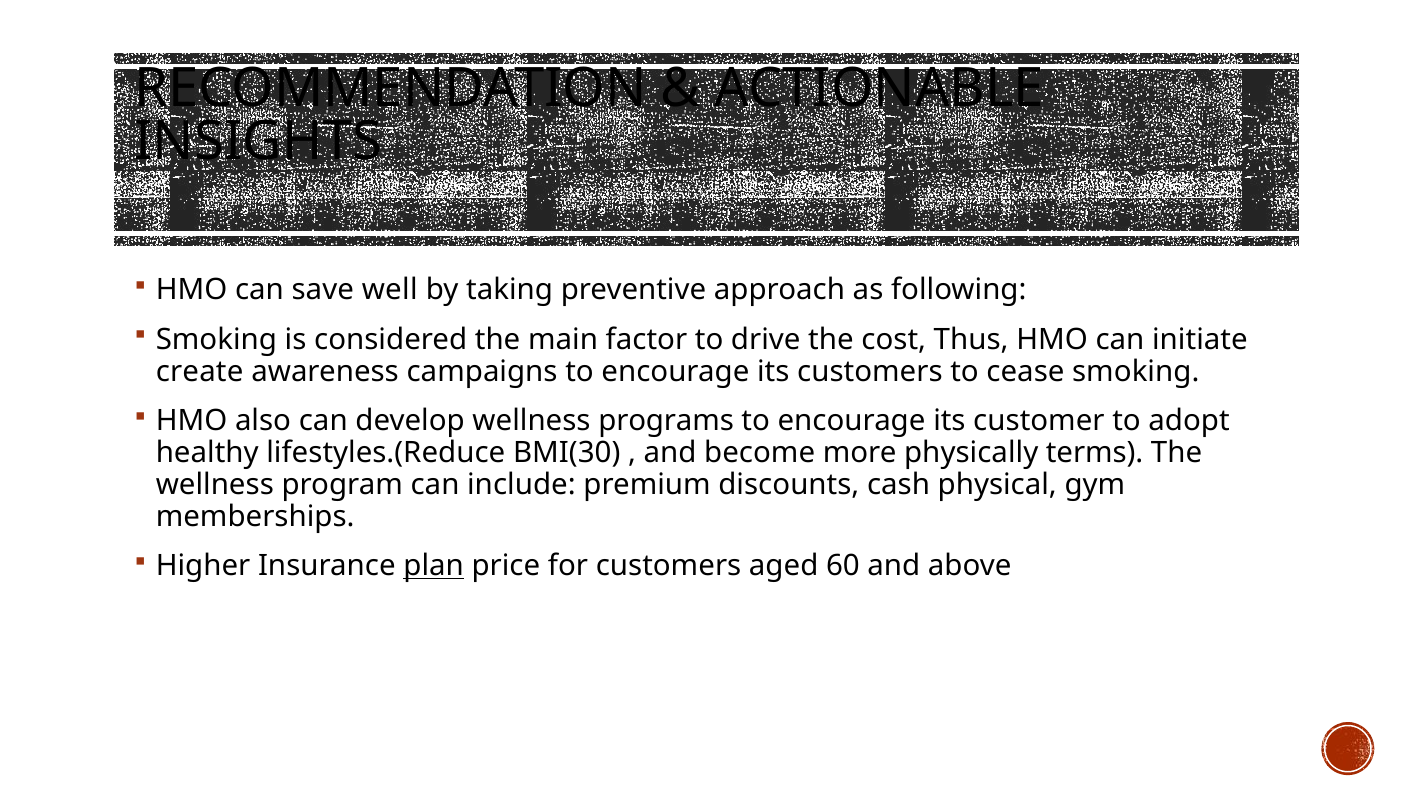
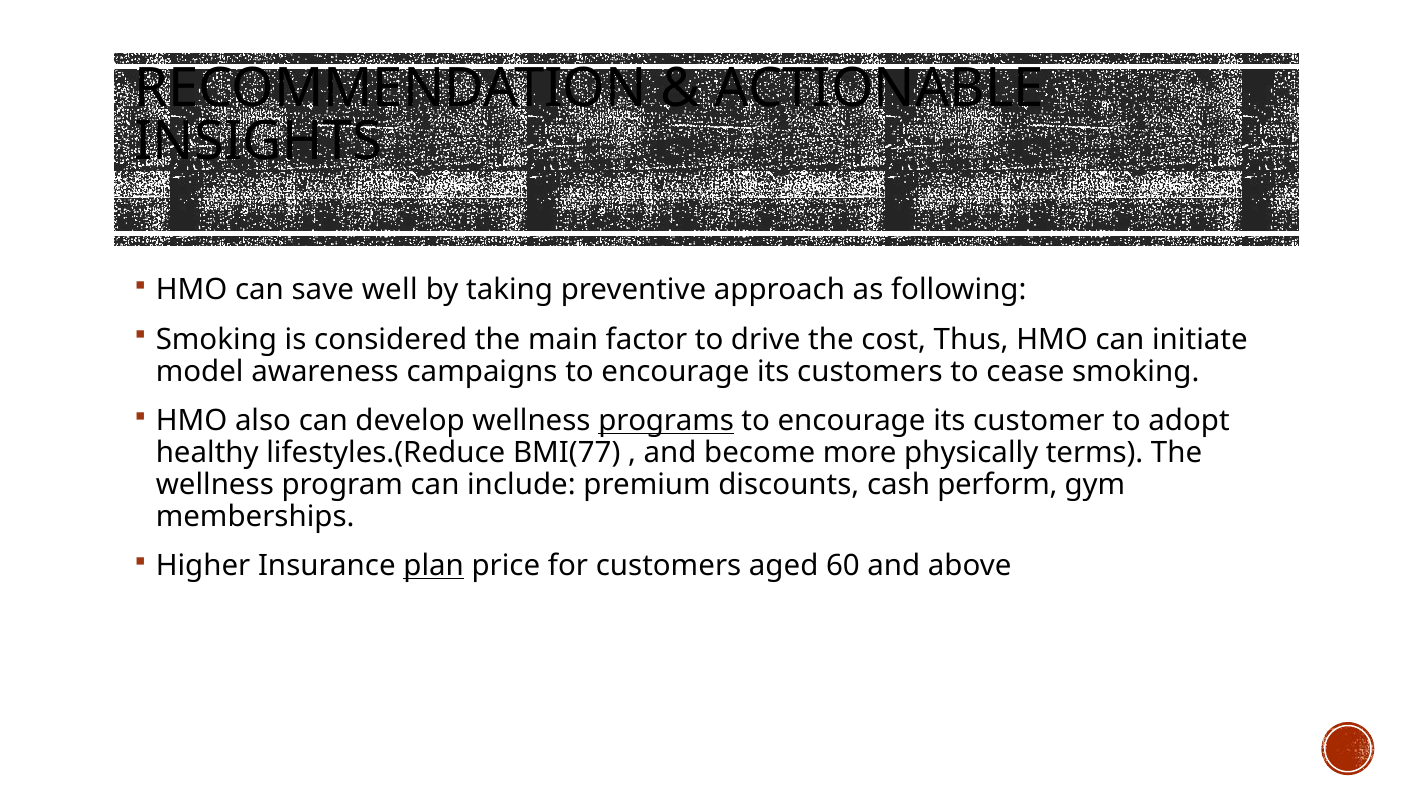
create: create -> model
programs underline: none -> present
BMI(30: BMI(30 -> BMI(77
physical: physical -> perform
